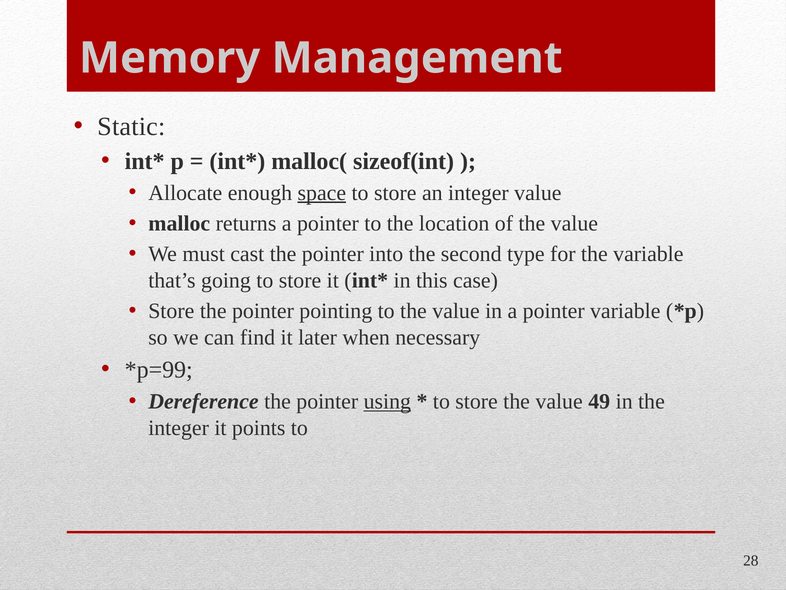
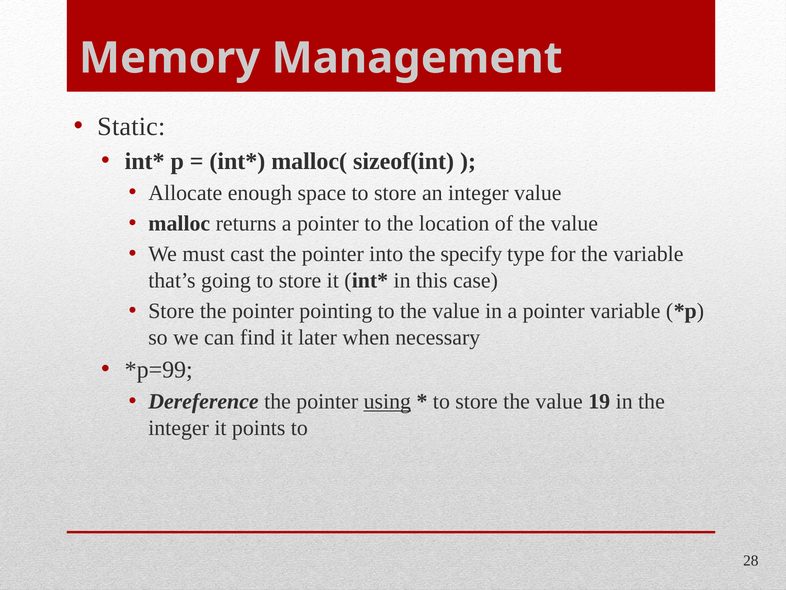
space underline: present -> none
second: second -> specify
49: 49 -> 19
